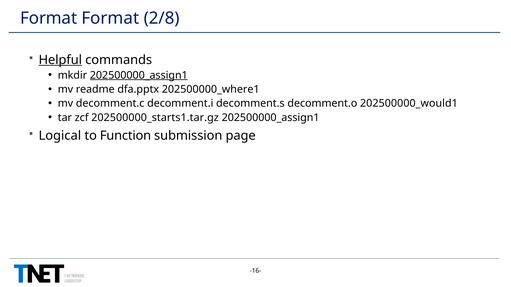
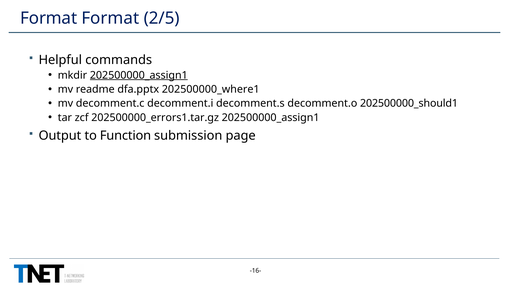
2/8: 2/8 -> 2/5
Helpful underline: present -> none
202500000_would1: 202500000_would1 -> 202500000_should1
202500000_starts1.tar.gz: 202500000_starts1.tar.gz -> 202500000_errors1.tar.gz
Logical: Logical -> Output
